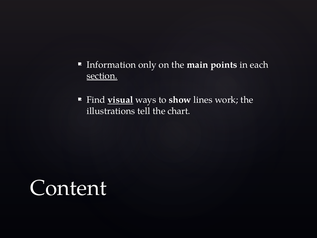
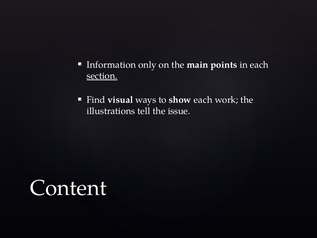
visual underline: present -> none
show lines: lines -> each
chart: chart -> issue
